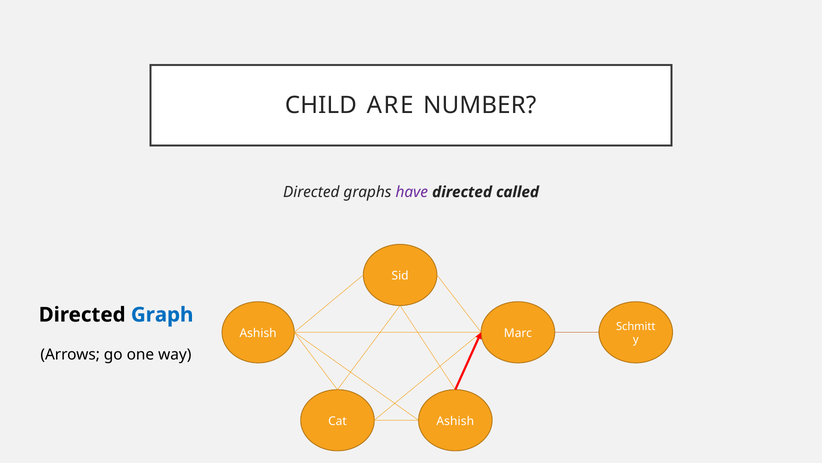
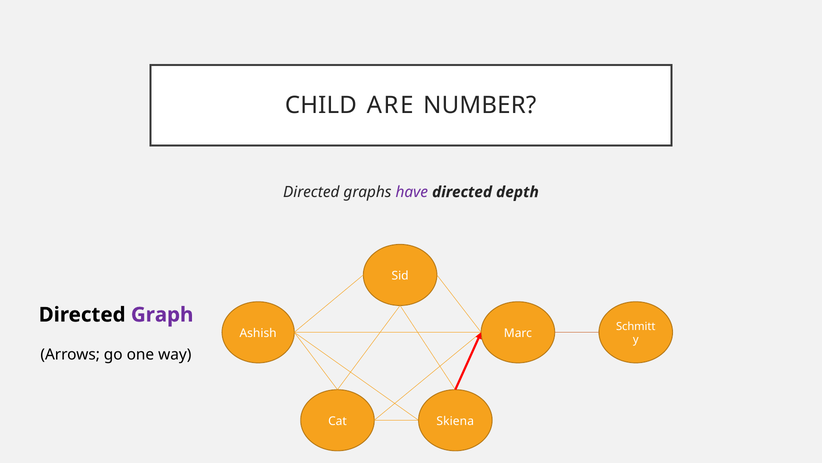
called: called -> depth
Graph colour: blue -> purple
Ashish at (455, 420): Ashish -> Skiena
